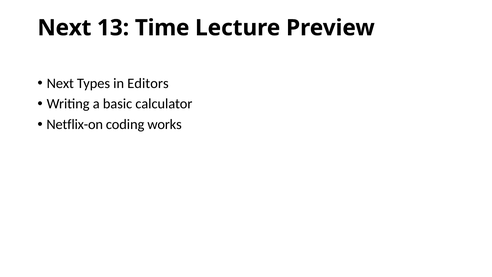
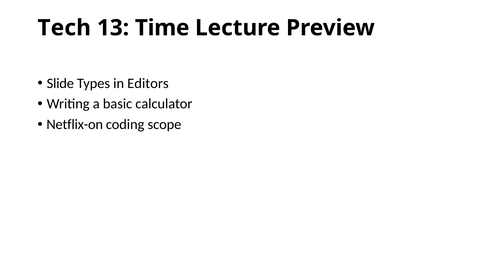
Next at (64, 28): Next -> Tech
Next at (60, 83): Next -> Slide
works: works -> scope
